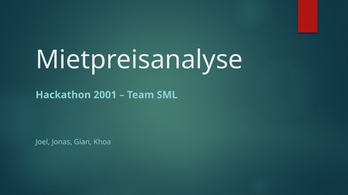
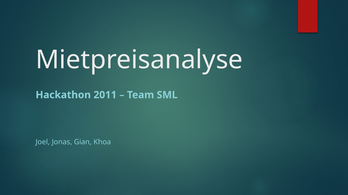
2001: 2001 -> 2011
